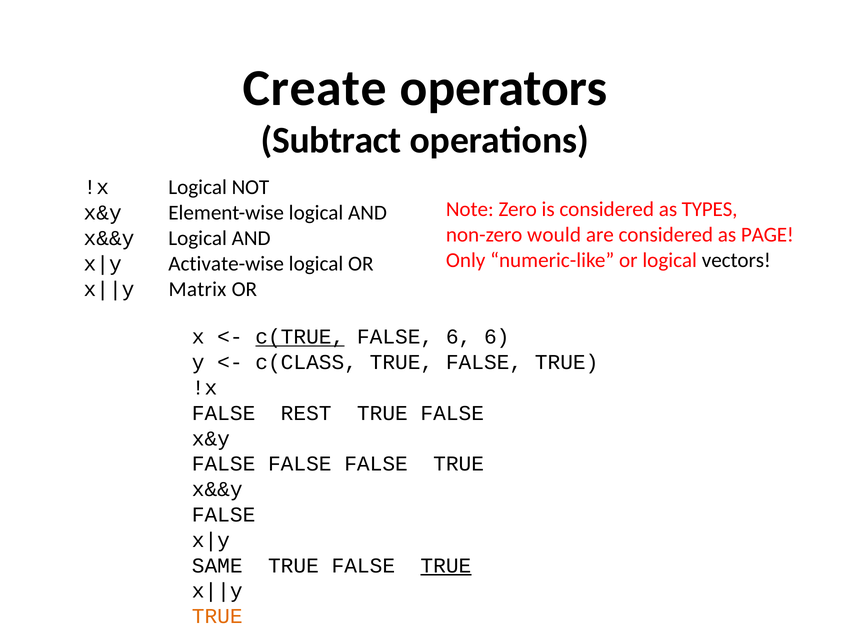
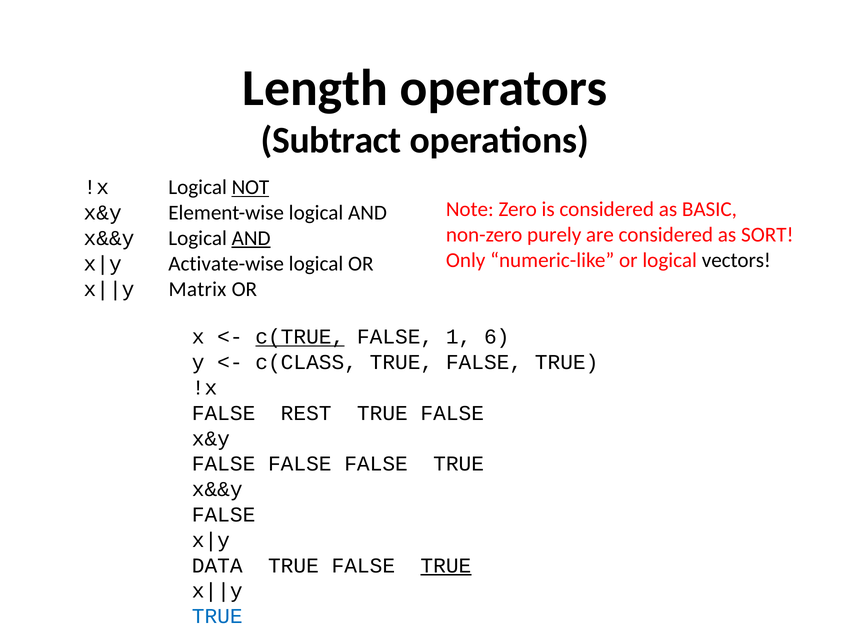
Create: Create -> Length
NOT underline: none -> present
TYPES: TYPES -> BASIC
would: would -> purely
PAGE: PAGE -> SORT
AND at (251, 238) underline: none -> present
FALSE 6: 6 -> 1
SAME: SAME -> DATA
TRUE at (217, 617) colour: orange -> blue
